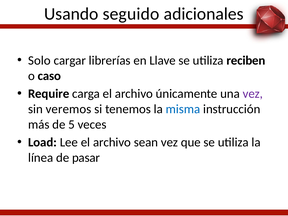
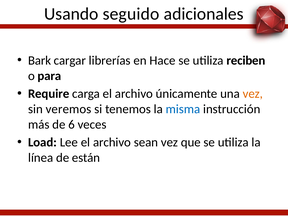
Solo: Solo -> Bark
Llave: Llave -> Hace
caso: caso -> para
vez at (253, 94) colour: purple -> orange
5: 5 -> 6
pasar: pasar -> están
